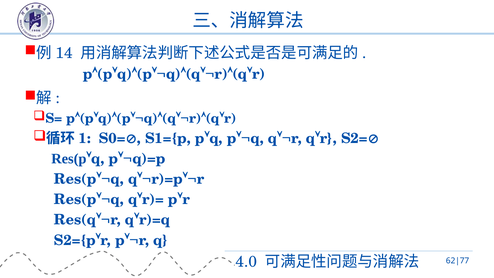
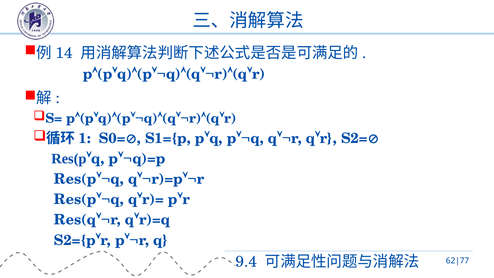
4.0: 4.0 -> 9.4
